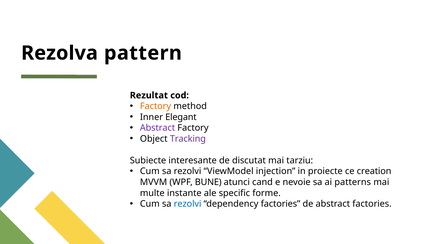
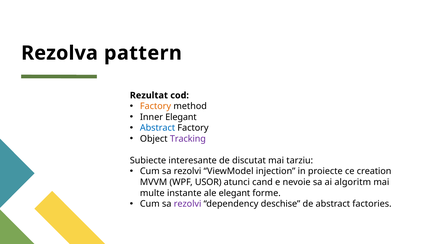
Abstract at (158, 128) colour: purple -> blue
BUNE: BUNE -> USOR
patterns: patterns -> algoritm
ale specific: specific -> elegant
rezolvi at (188, 204) colour: blue -> purple
dependency factories: factories -> deschise
